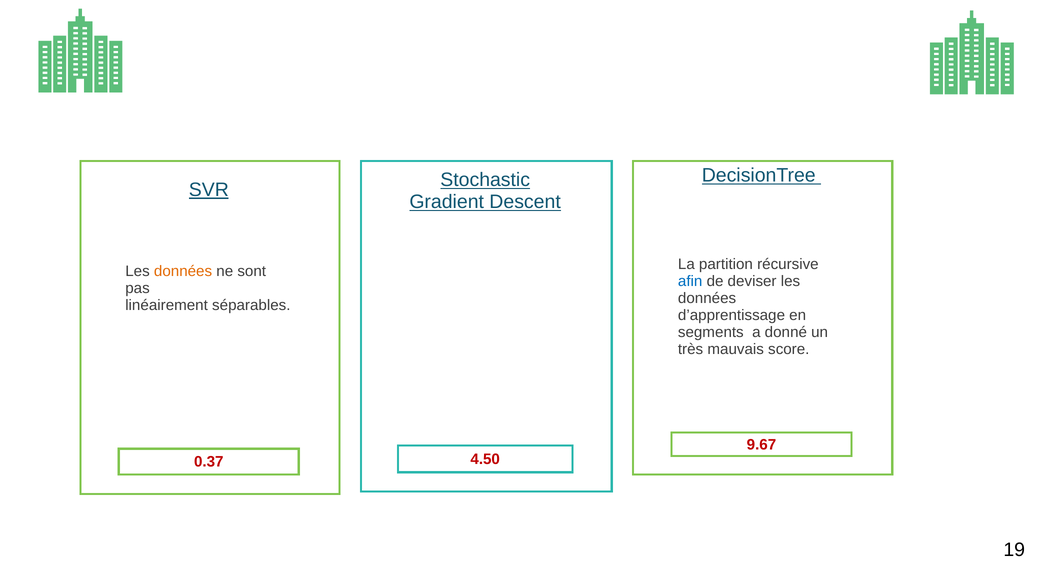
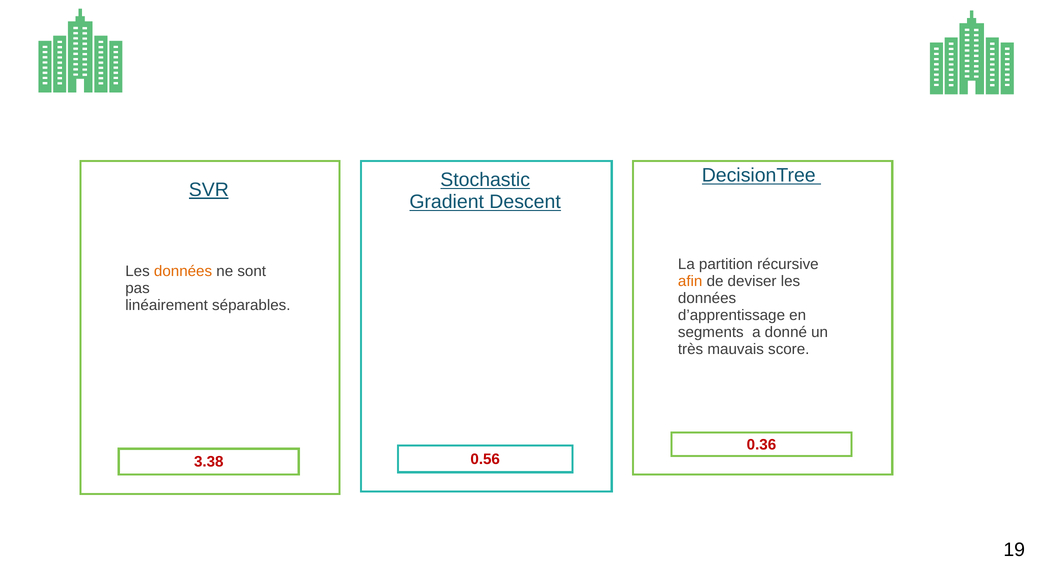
afin colour: blue -> orange
9.67: 9.67 -> 0.36
4.50: 4.50 -> 0.56
0.37: 0.37 -> 3.38
